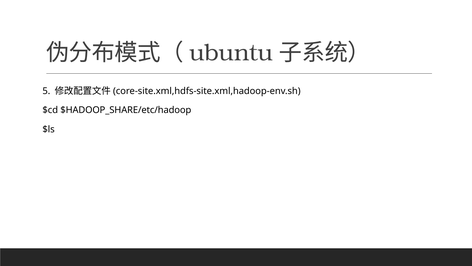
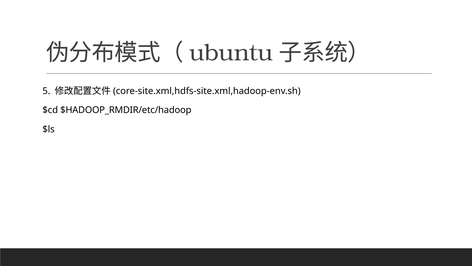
$HADOOP_SHARE/etc/hadoop: $HADOOP_SHARE/etc/hadoop -> $HADOOP_RMDIR/etc/hadoop
